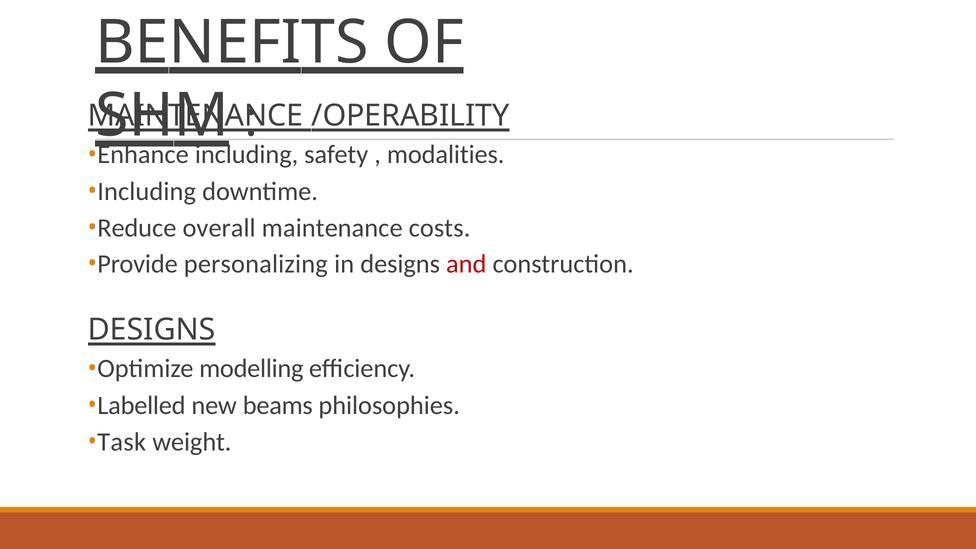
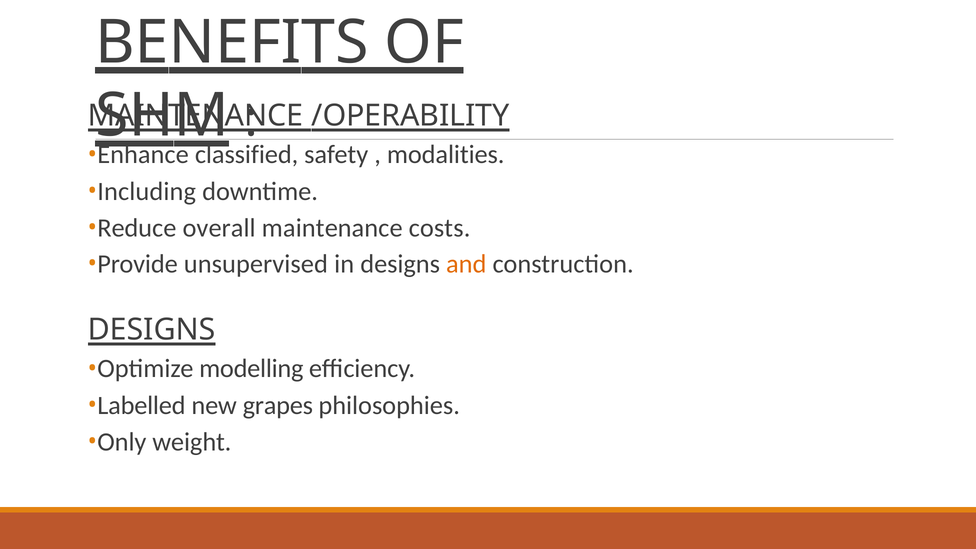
including at (247, 155): including -> classified
personalizing: personalizing -> unsupervised
and colour: red -> orange
beams: beams -> grapes
Task: Task -> Only
